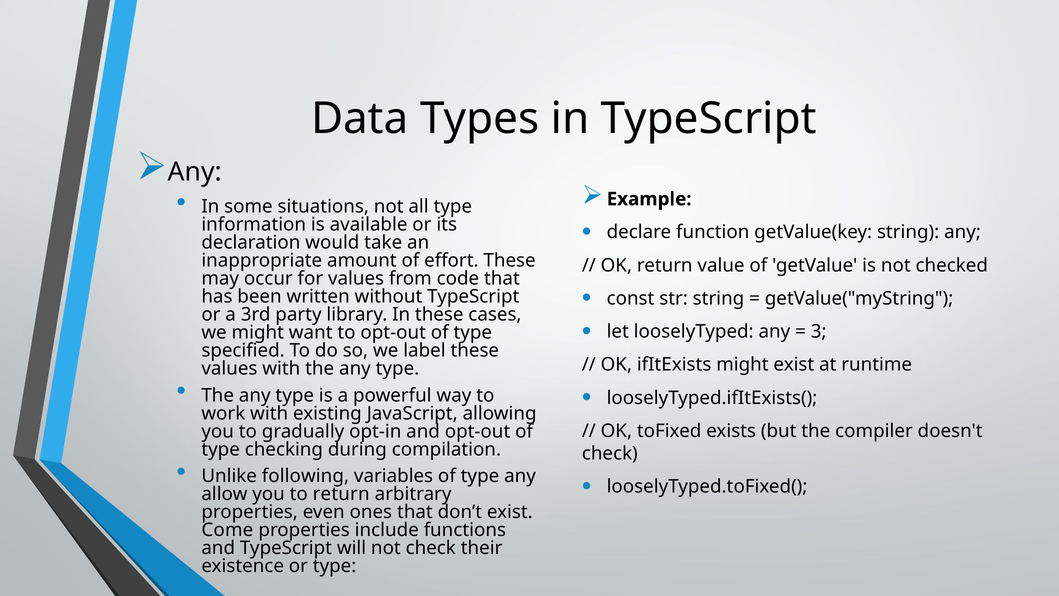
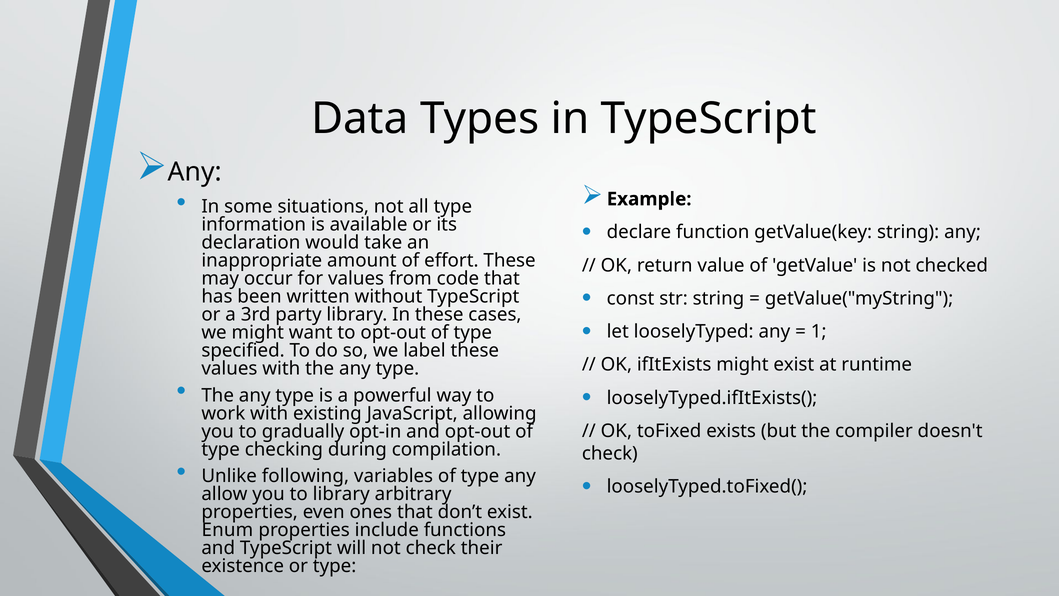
3: 3 -> 1
to return: return -> library
Come: Come -> Enum
